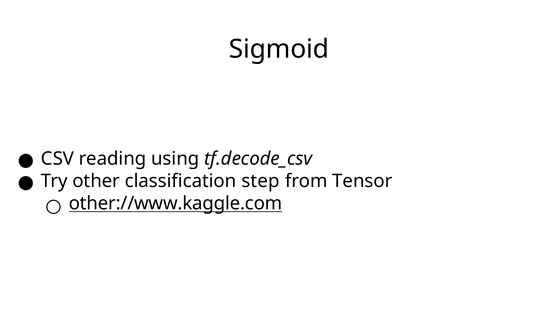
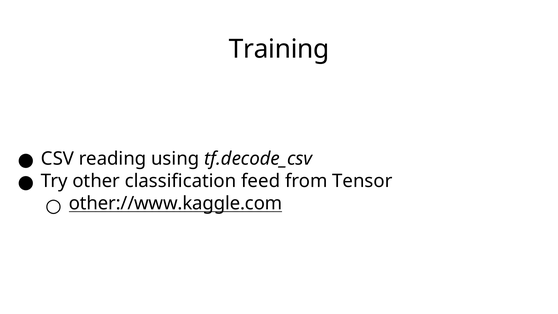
Sigmoid: Sigmoid -> Training
step: step -> feed
